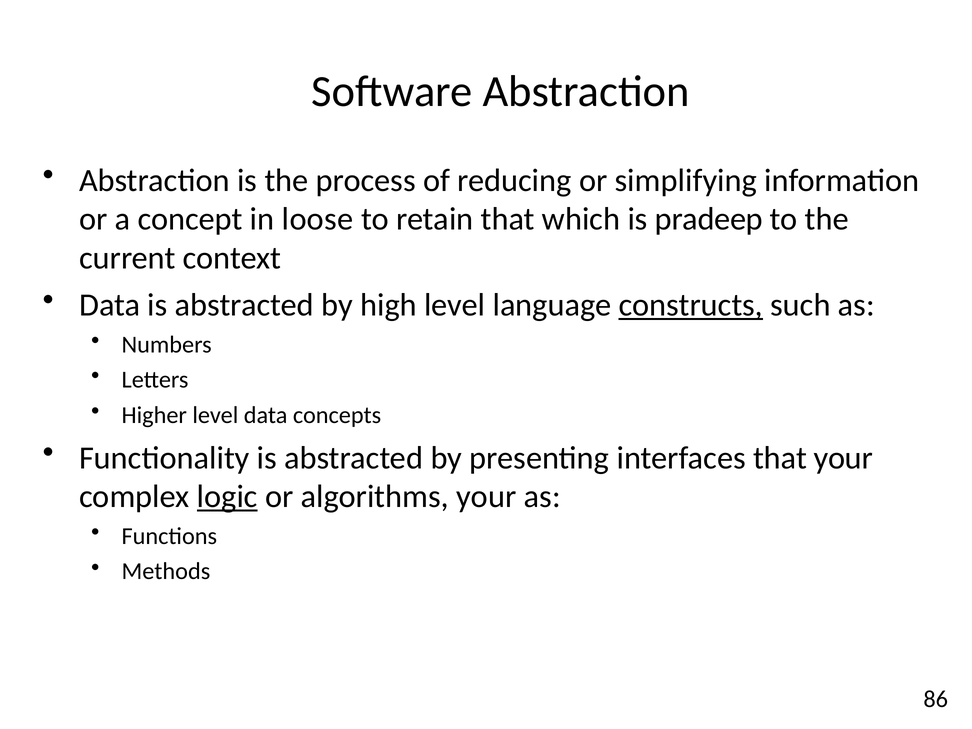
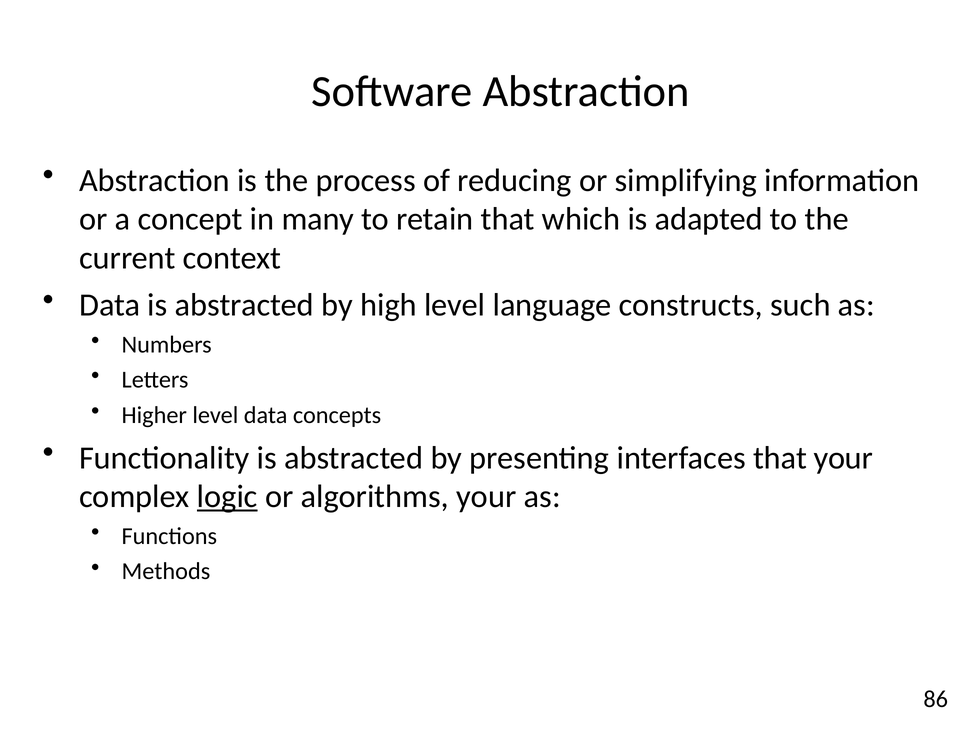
loose: loose -> many
pradeep: pradeep -> adapted
constructs underline: present -> none
